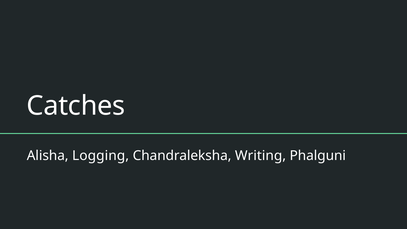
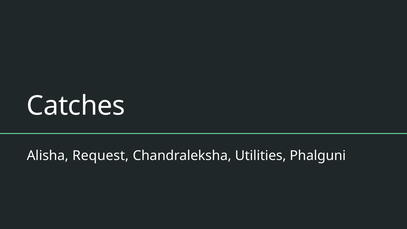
Logging: Logging -> Request
Writing: Writing -> Utilities
